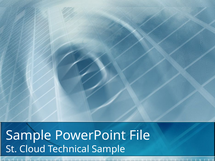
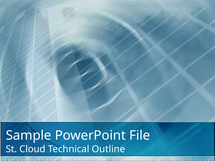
Technical Sample: Sample -> Outline
